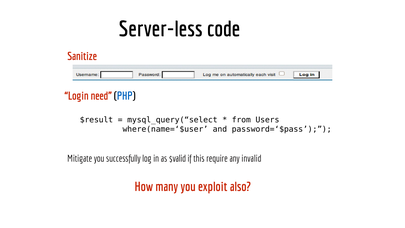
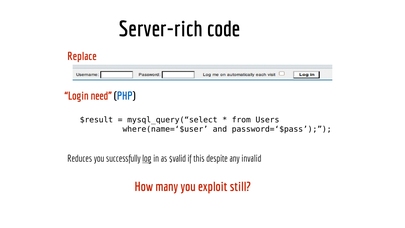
Server-less: Server-less -> Server-rich
Sanitize: Sanitize -> Replace
Mitigate: Mitigate -> Reduces
log underline: none -> present
require: require -> despite
also: also -> still
